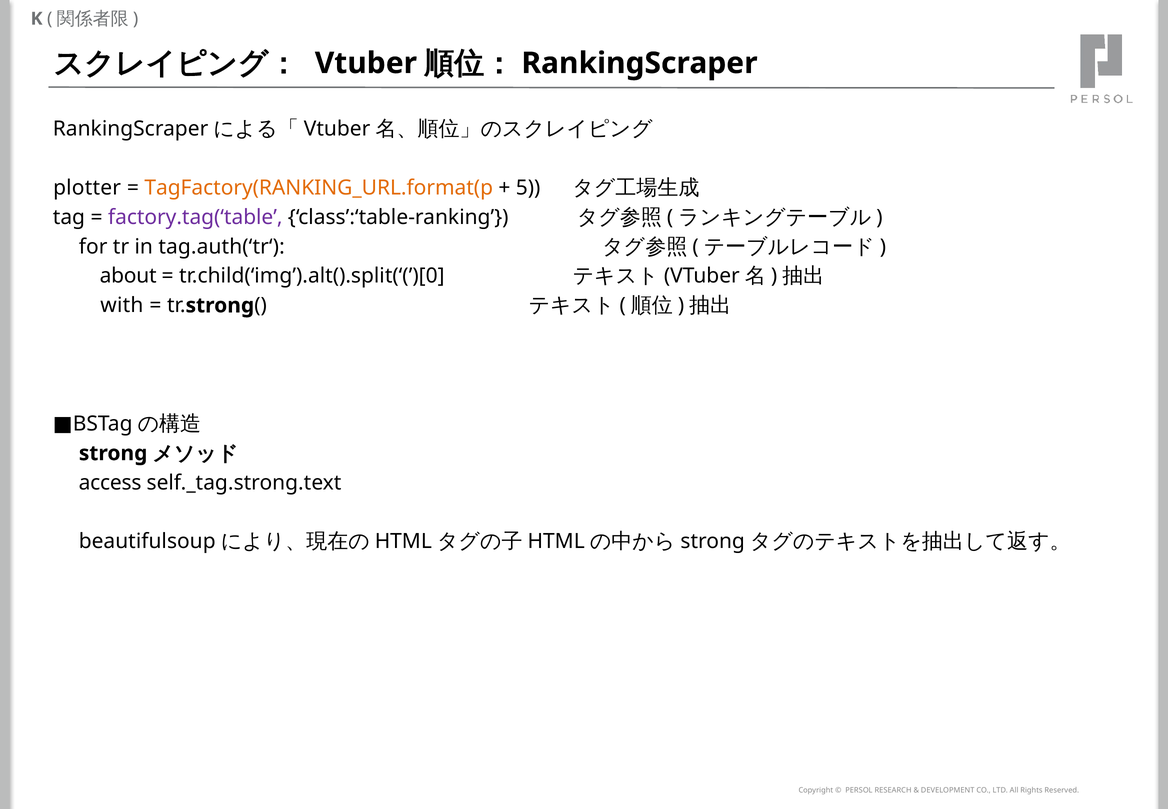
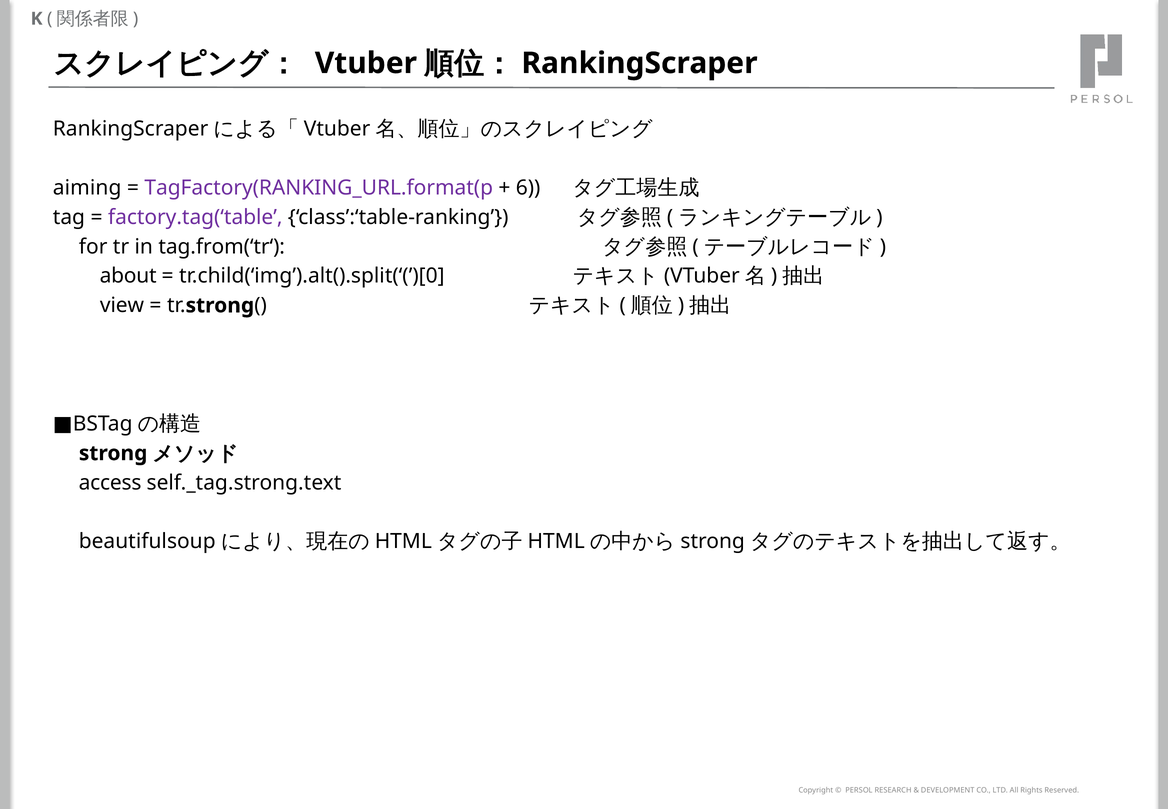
plotter: plotter -> aiming
TagFactory(RANKING_URL.format(p colour: orange -> purple
5: 5 -> 6
tag.auth(‘tr‘: tag.auth(‘tr‘ -> tag.from(‘tr‘
with: with -> view
